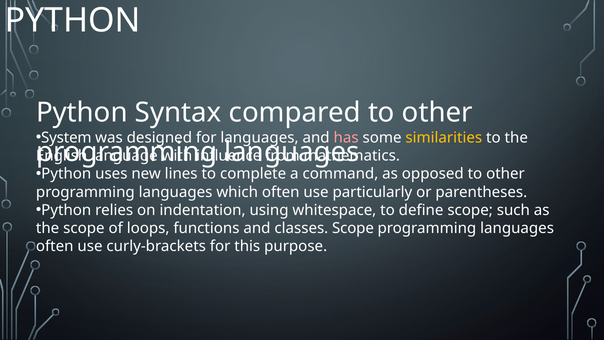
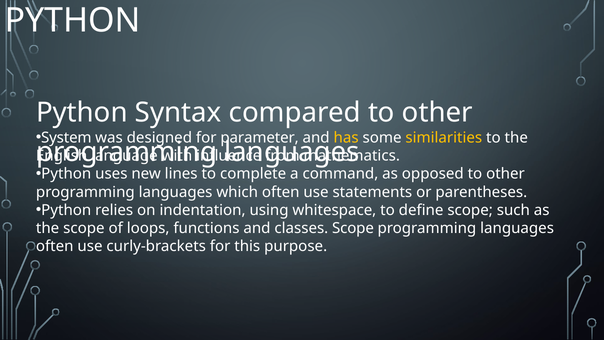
for languages: languages -> parameter
has colour: pink -> yellow
particularly: particularly -> statements
